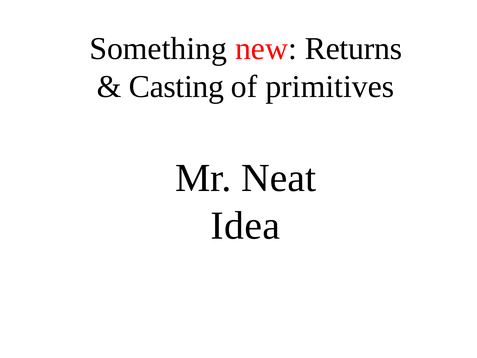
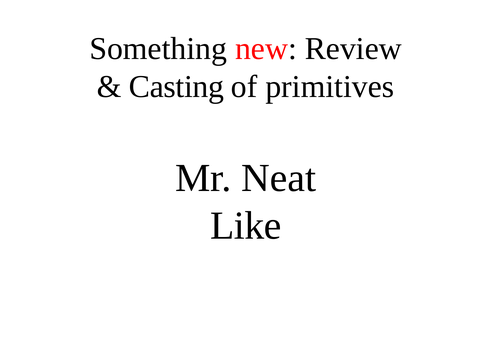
Returns: Returns -> Review
Idea: Idea -> Like
